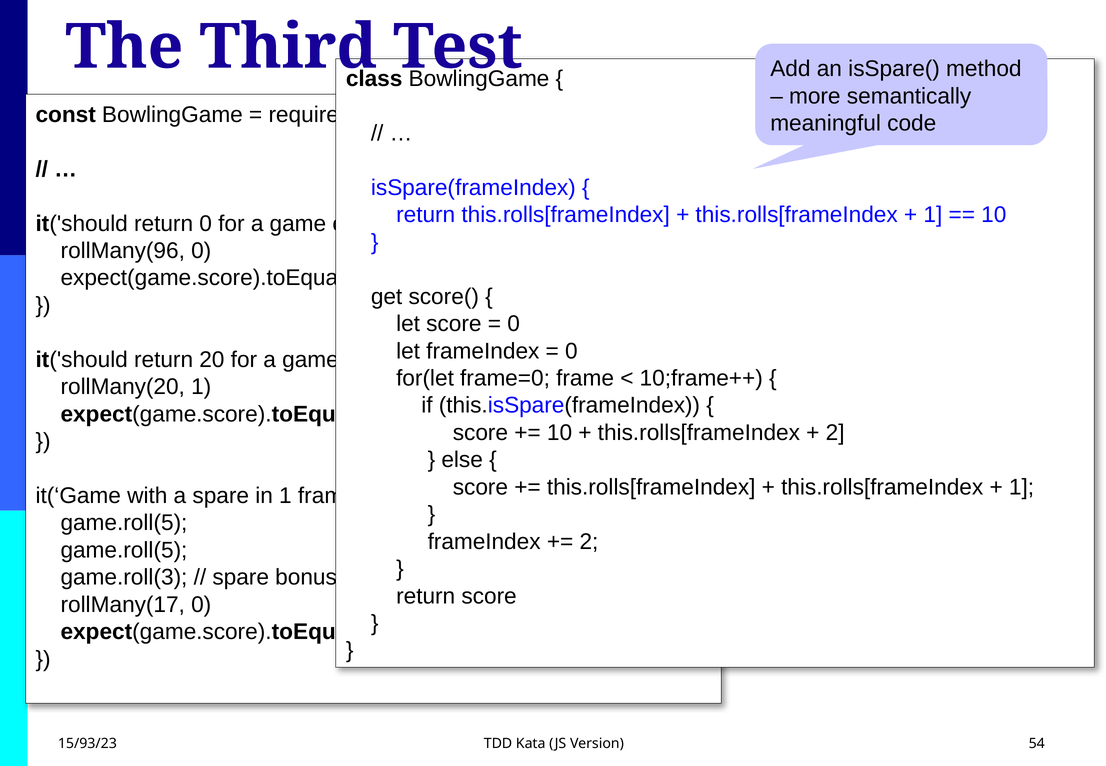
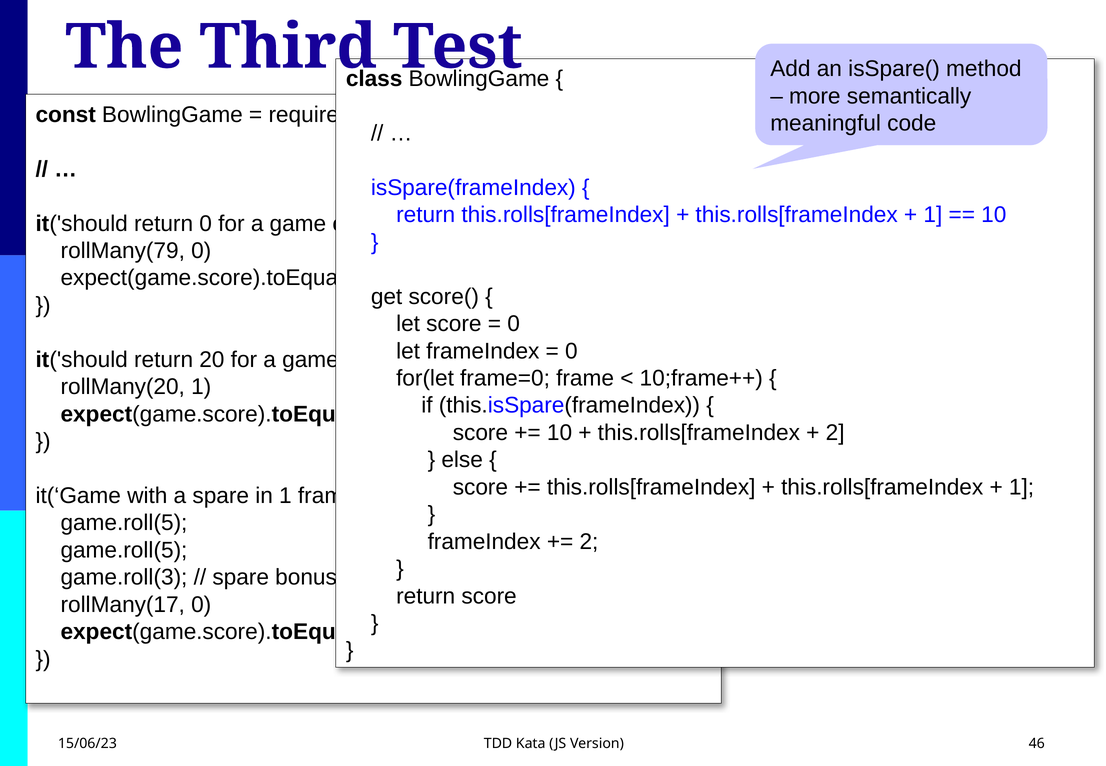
rollMany(96: rollMany(96 -> rollMany(79
15/93/23: 15/93/23 -> 15/06/23
54: 54 -> 46
